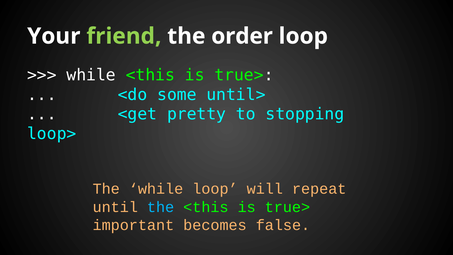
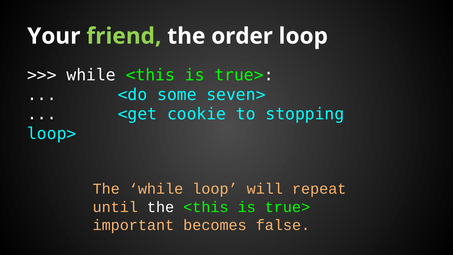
until>: until> -> seven>
pretty: pretty -> cookie
the at (161, 207) colour: light blue -> white
